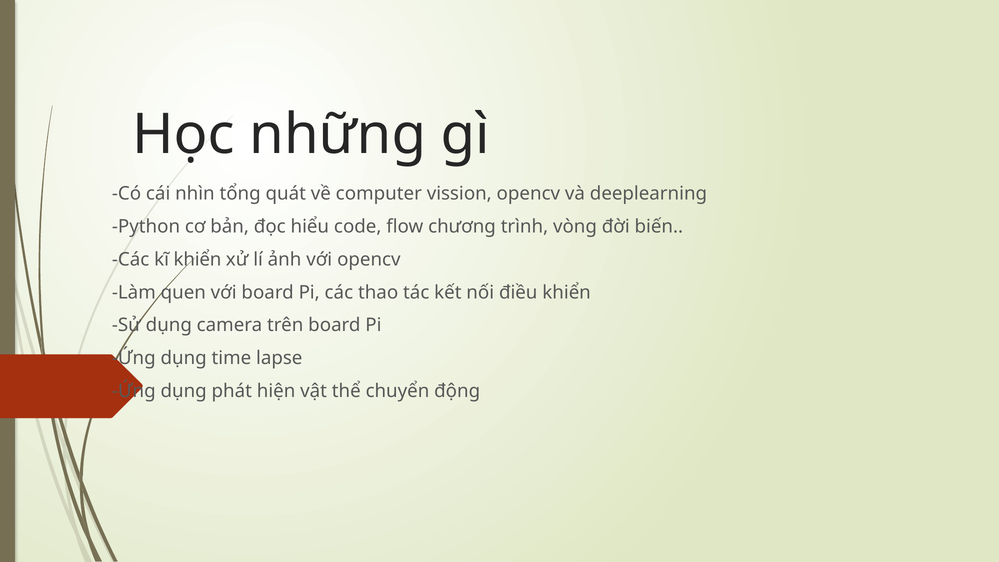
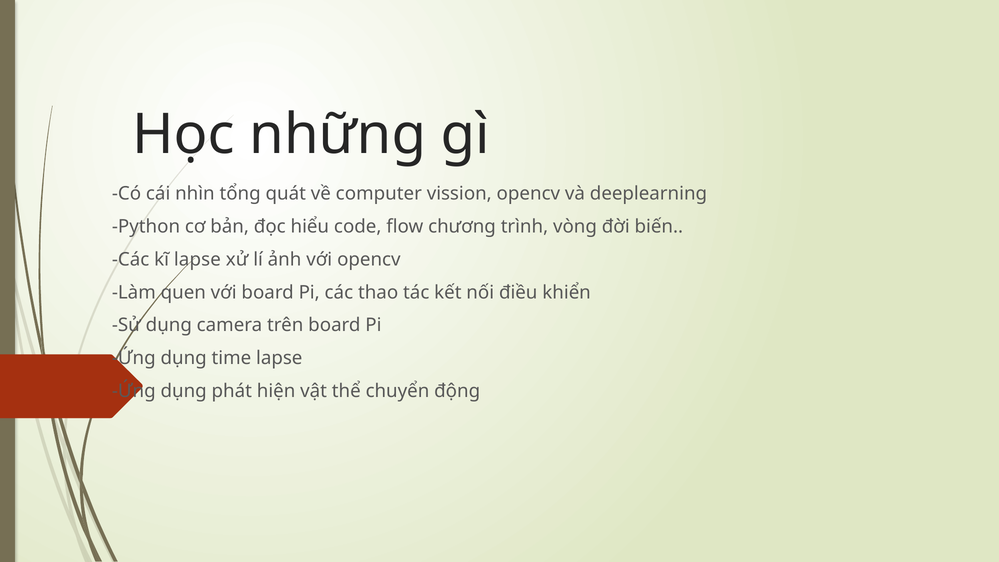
kĩ khiển: khiển -> lapse
